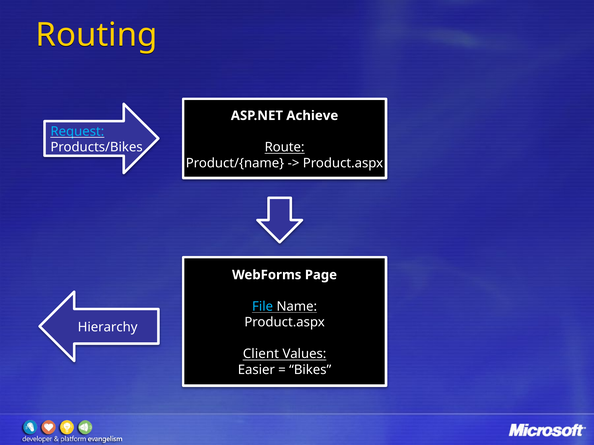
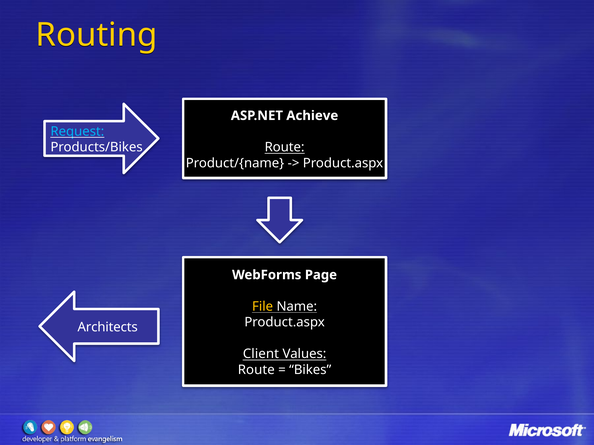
File colour: light blue -> yellow
Hierarchy: Hierarchy -> Architects
Easier at (256, 370): Easier -> Route
